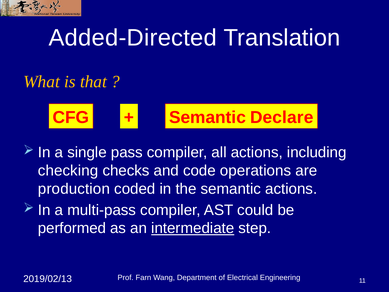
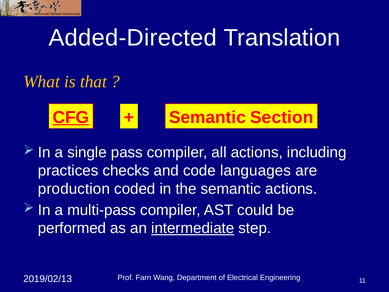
CFG underline: none -> present
Declare: Declare -> Section
checking: checking -> practices
operations: operations -> languages
